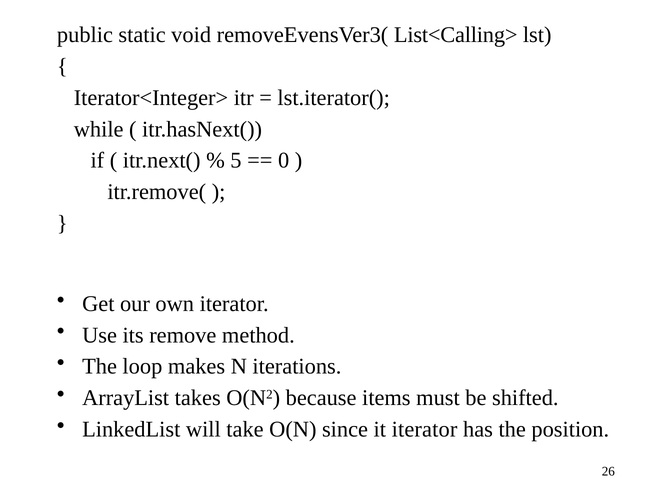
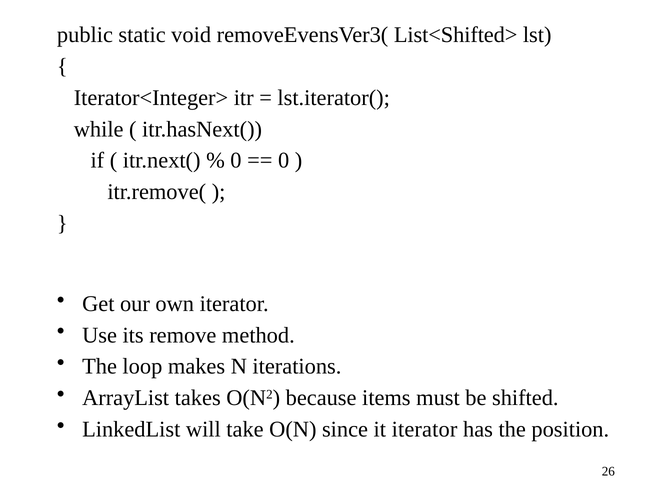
List<Calling>: List<Calling> -> List<Shifted>
5 at (236, 160): 5 -> 0
